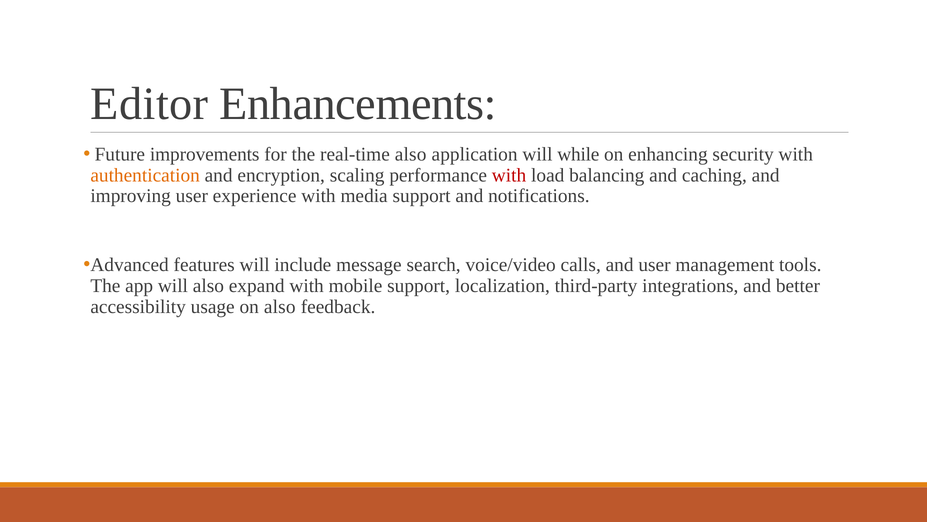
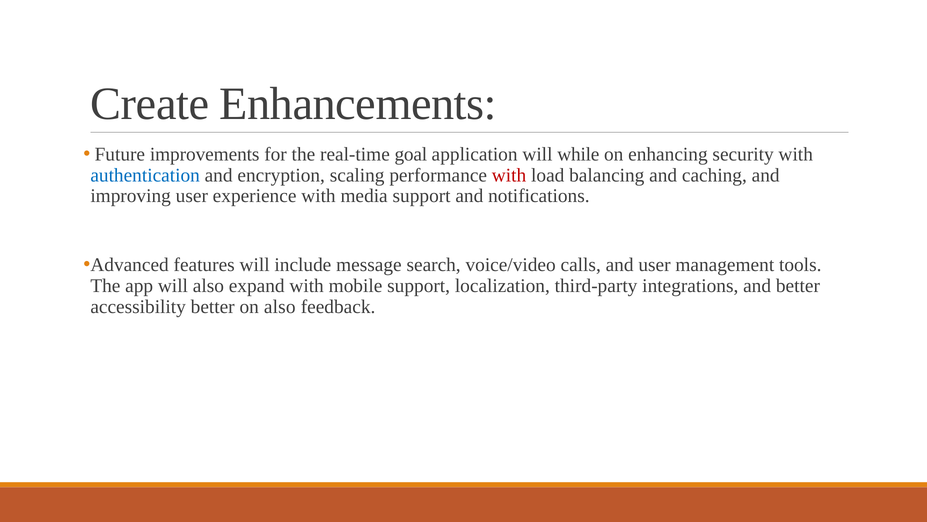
Editor: Editor -> Create
real-time also: also -> goal
authentication colour: orange -> blue
accessibility usage: usage -> better
